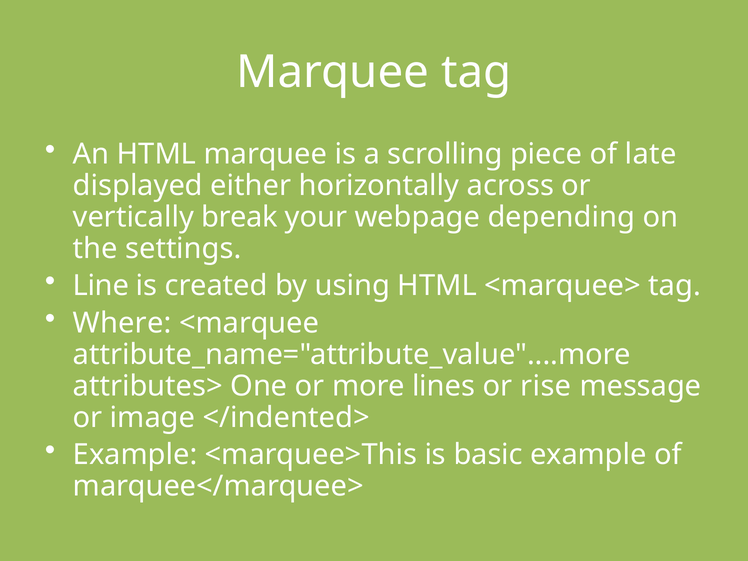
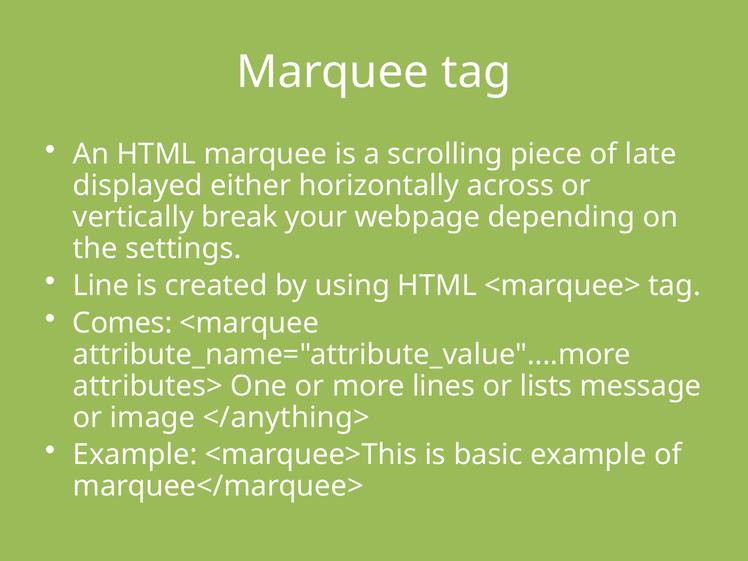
Where: Where -> Comes
rise: rise -> lists
</indented>: </indented> -> </anything>
